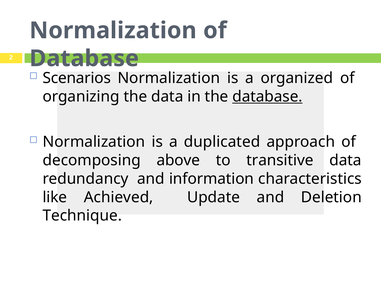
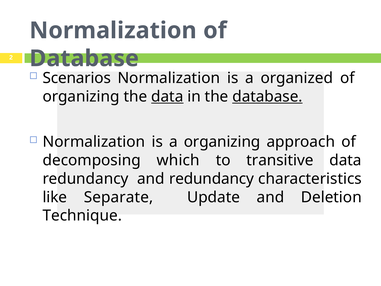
data at (167, 96) underline: none -> present
a duplicated: duplicated -> organizing
above: above -> which
and information: information -> redundancy
Achieved: Achieved -> Separate
